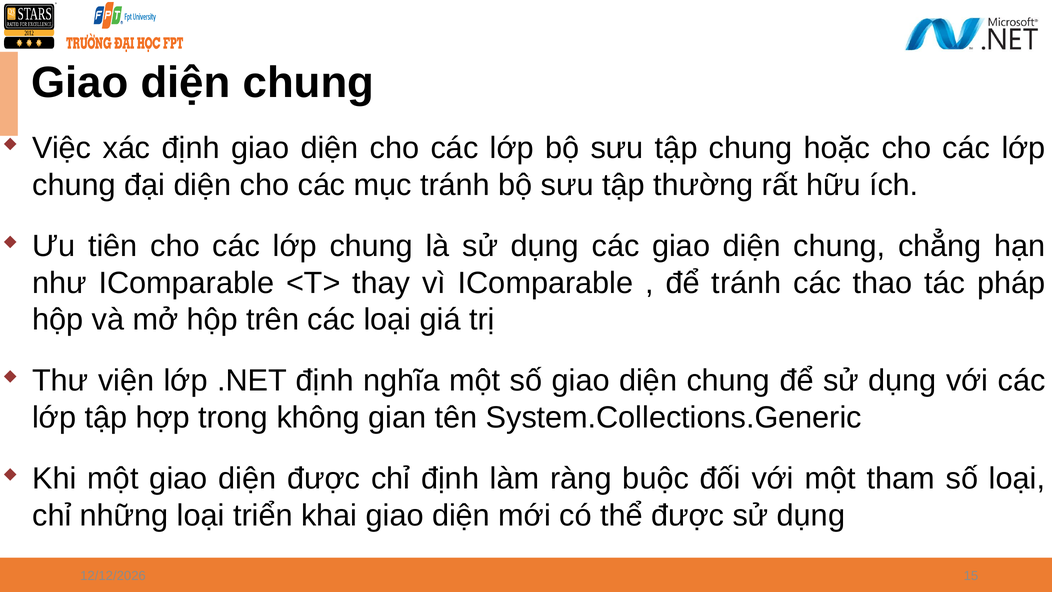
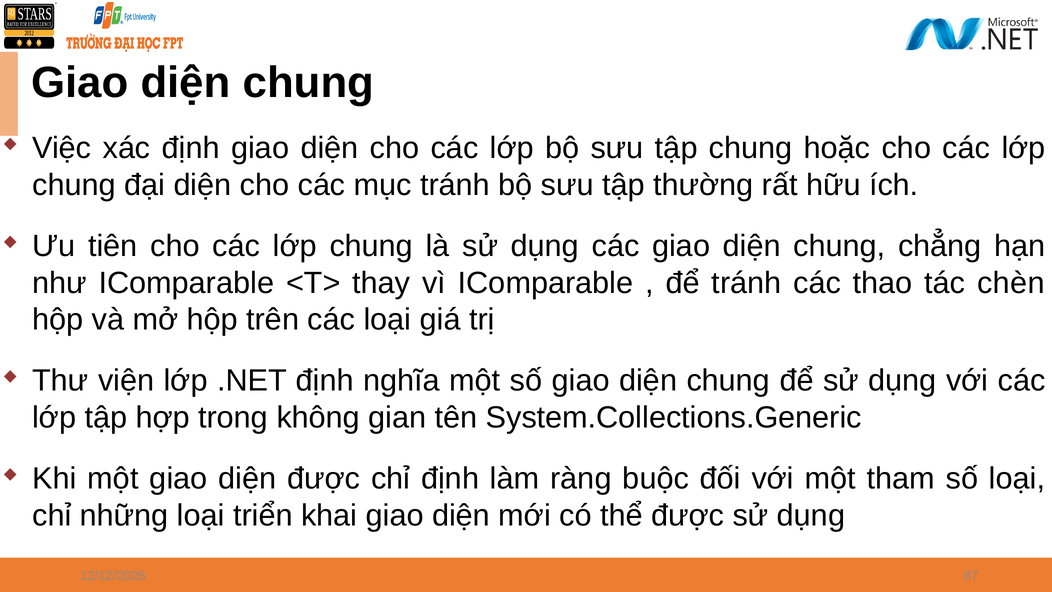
pháp: pháp -> chèn
15: 15 -> 87
